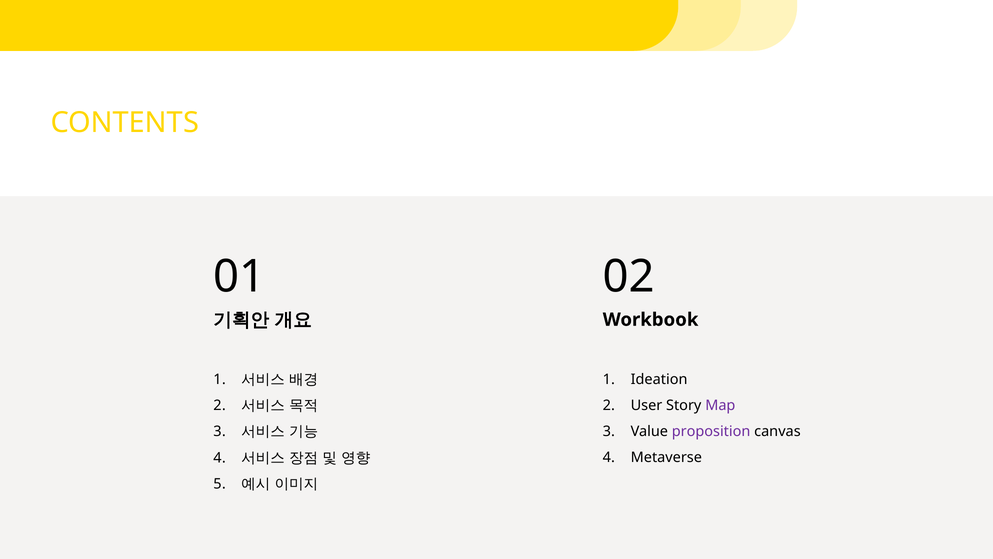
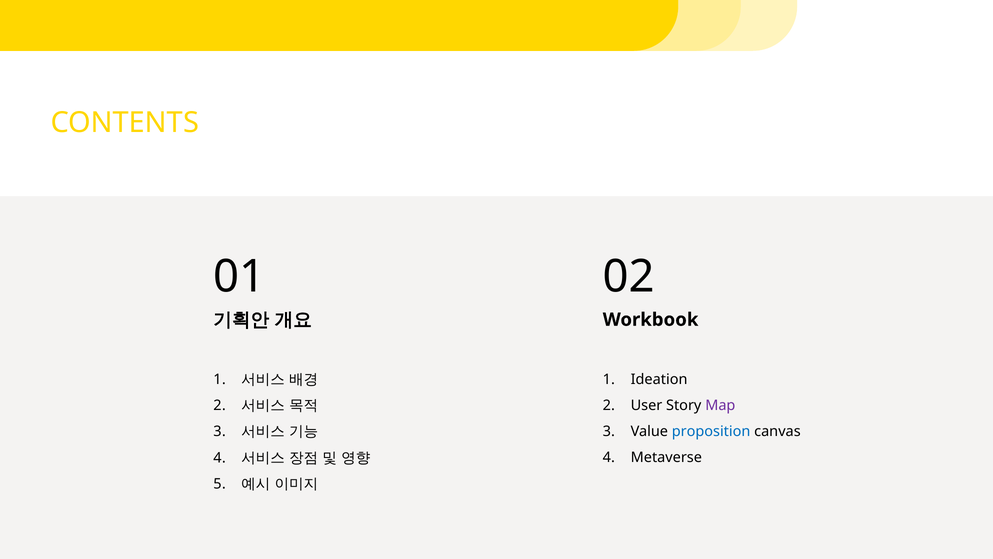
proposition colour: purple -> blue
